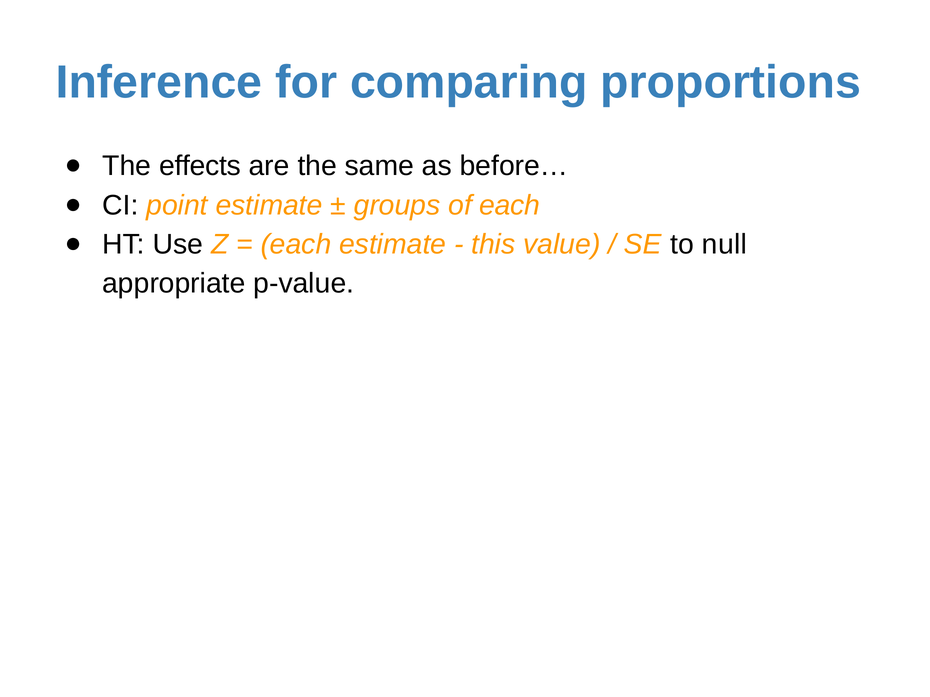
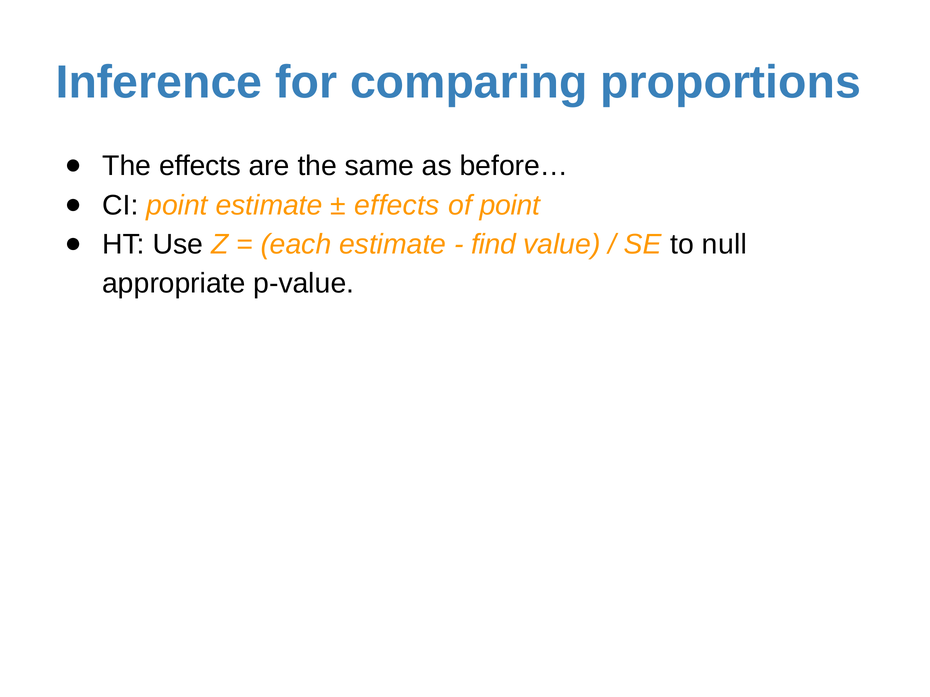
groups at (397, 205): groups -> effects
of each: each -> point
this: this -> find
